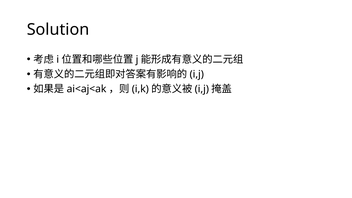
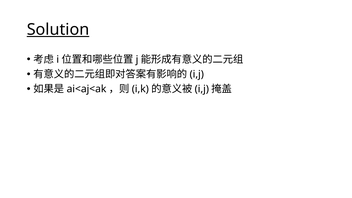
Solution underline: none -> present
